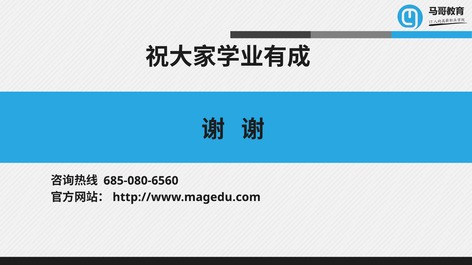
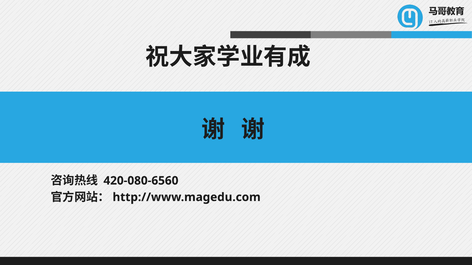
685-080-6560: 685-080-6560 -> 420-080-6560
